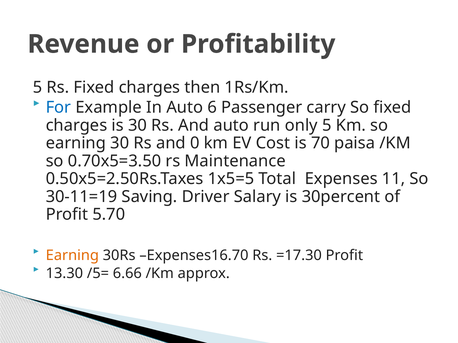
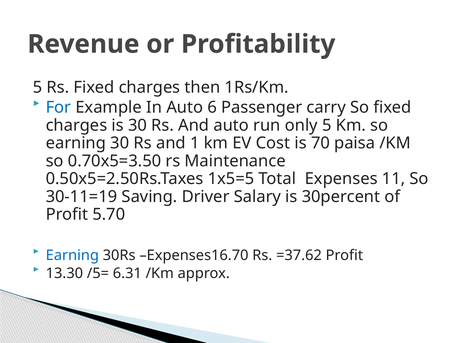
0: 0 -> 1
Earning at (72, 256) colour: orange -> blue
=17.30: =17.30 -> =37.62
6.66: 6.66 -> 6.31
